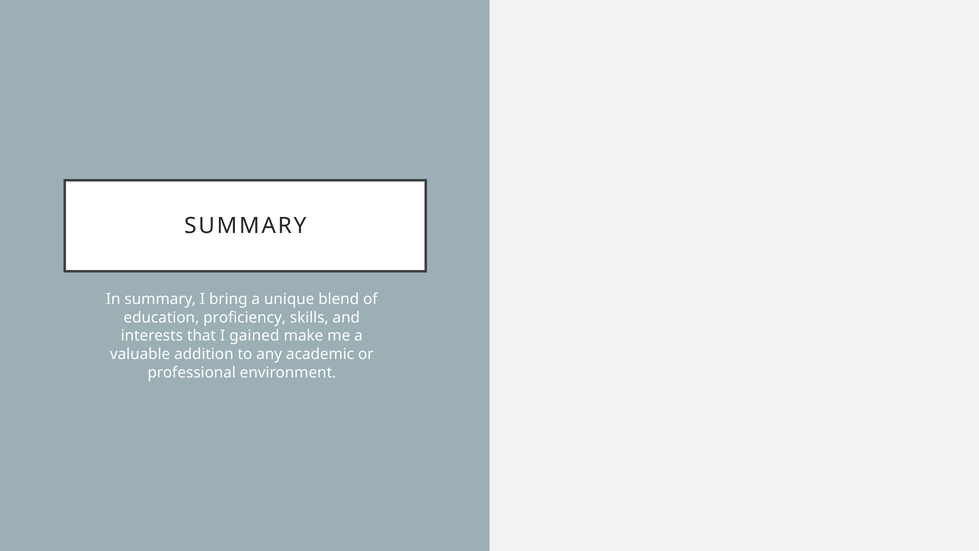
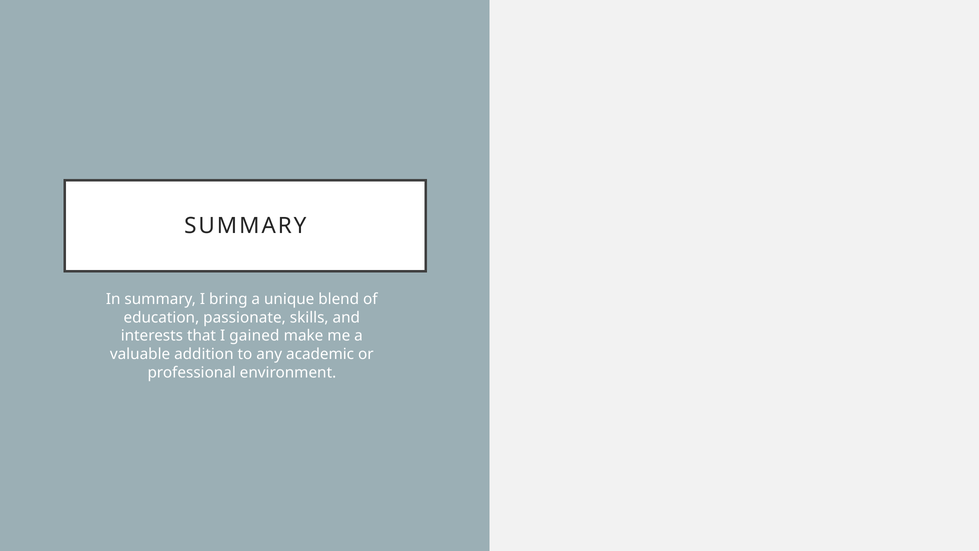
proficiency: proficiency -> passionate
